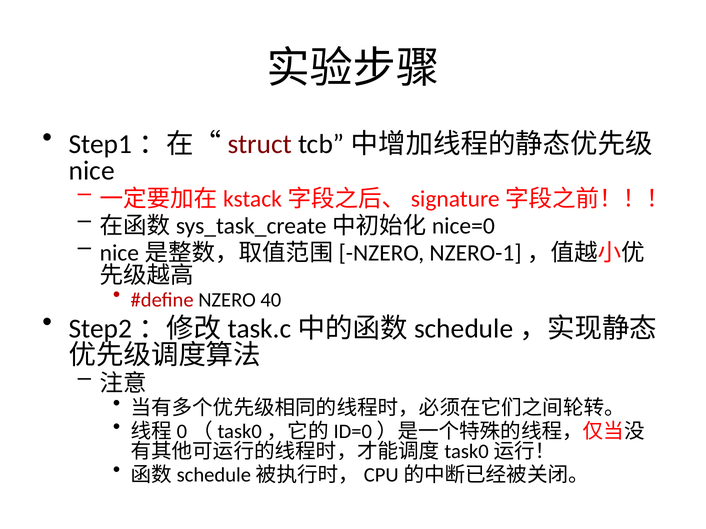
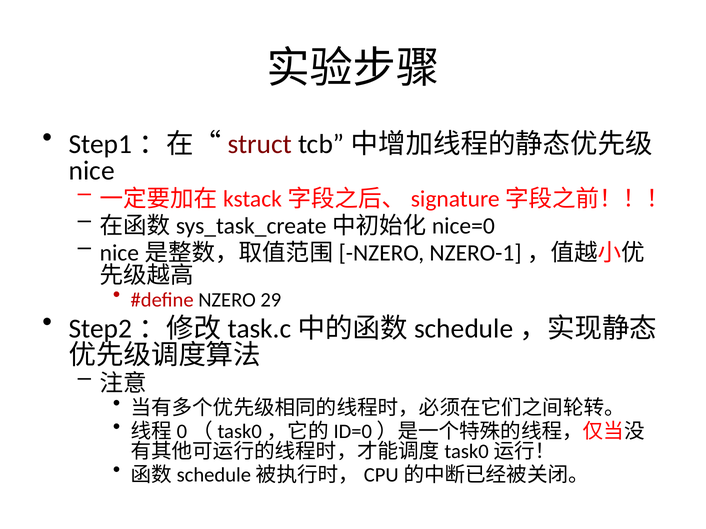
40: 40 -> 29
